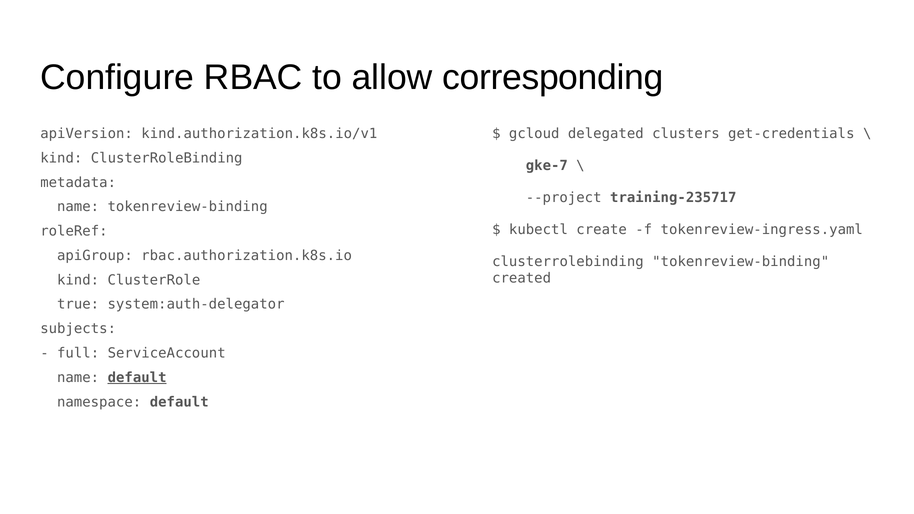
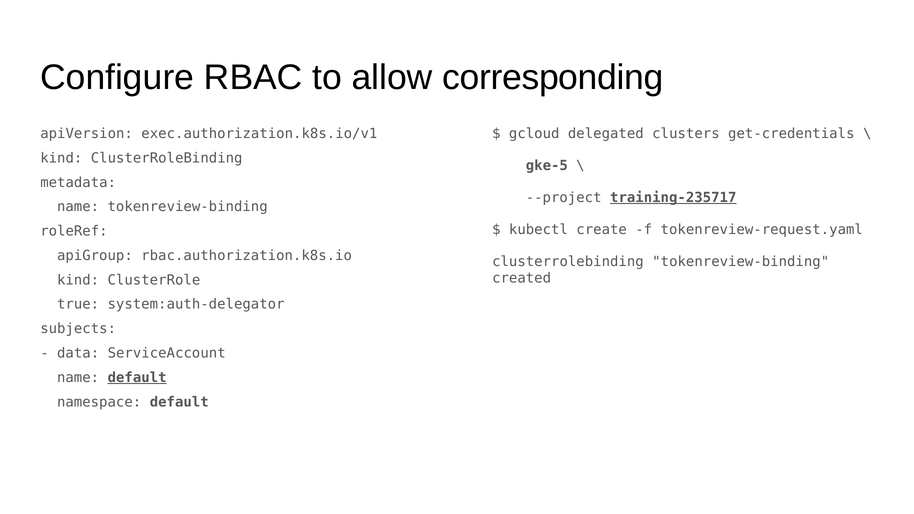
kind.authorization.k8s.io/v1: kind.authorization.k8s.io/v1 -> exec.authorization.k8s.io/v1
gke-7: gke-7 -> gke-5
training-235717 underline: none -> present
tokenreview-ingress.yaml: tokenreview-ingress.yaml -> tokenreview-request.yaml
full: full -> data
